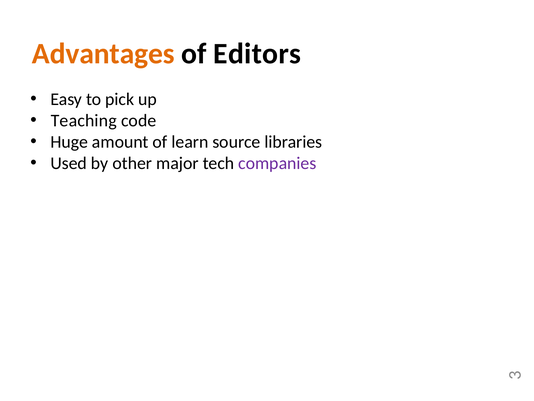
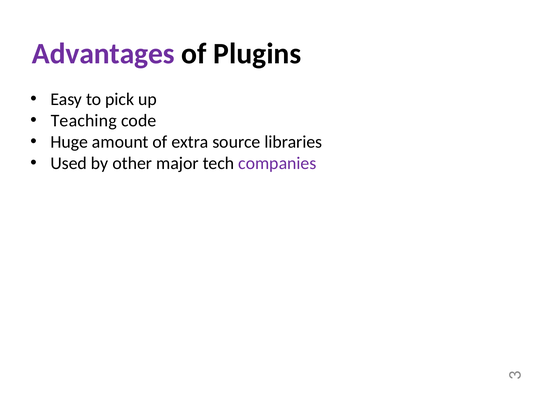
Advantages colour: orange -> purple
Editors: Editors -> Plugins
learn: learn -> extra
